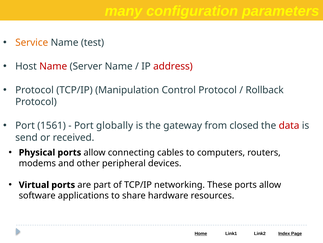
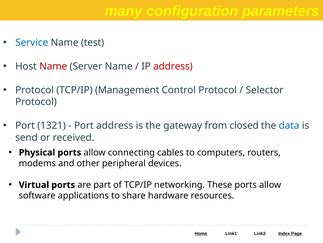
Service colour: orange -> blue
Manipulation: Manipulation -> Management
Rollback: Rollback -> Selector
1561: 1561 -> 1321
Port globally: globally -> address
data colour: red -> blue
